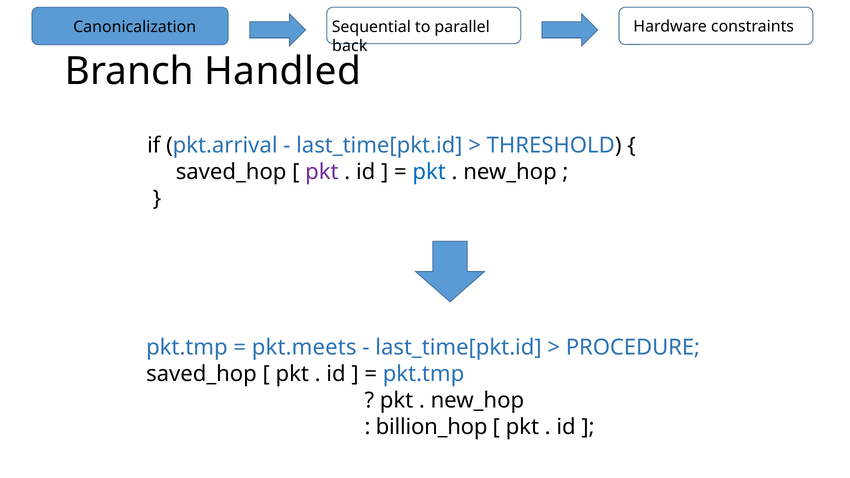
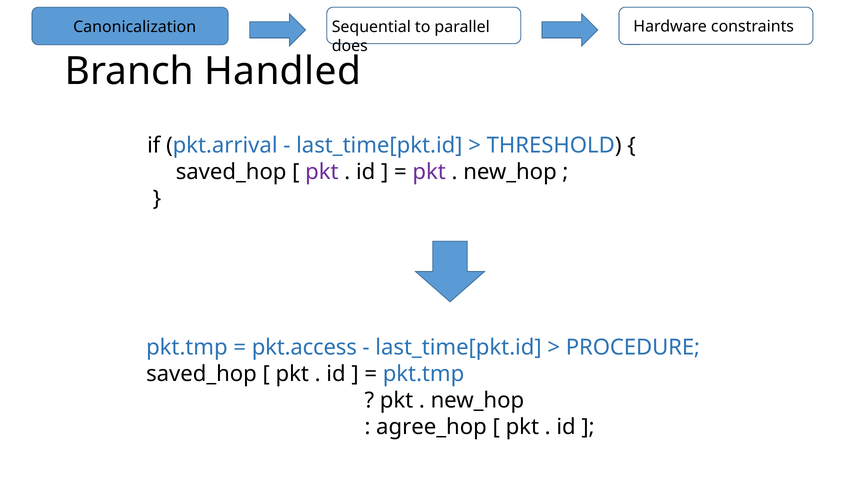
back: back -> does
pkt at (429, 172) colour: blue -> purple
pkt.meets: pkt.meets -> pkt.access
billion_hop: billion_hop -> agree_hop
